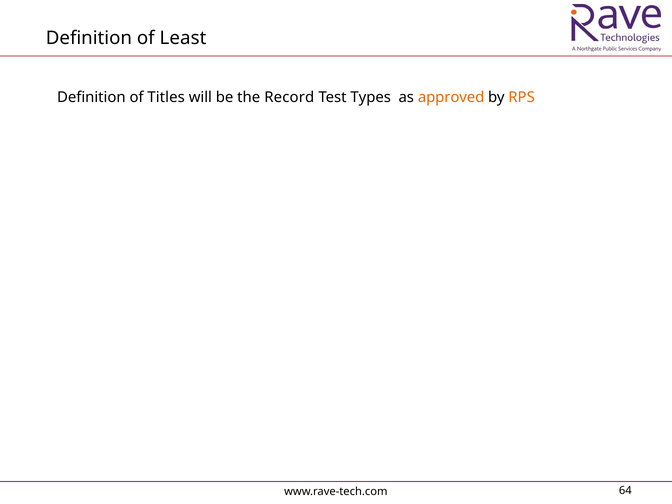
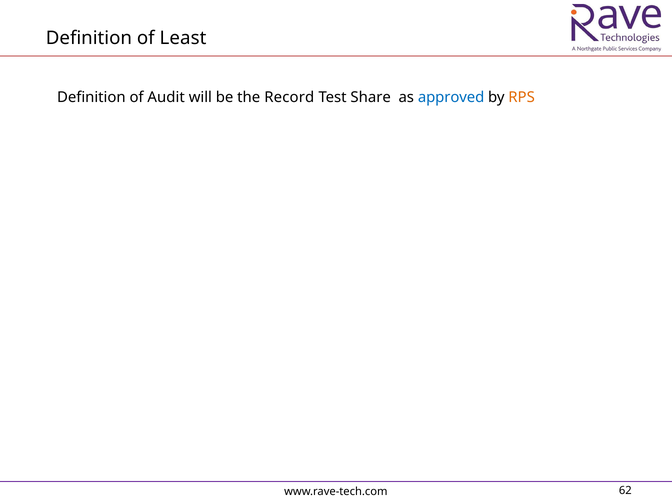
Titles: Titles -> Audit
Types: Types -> Share
approved colour: orange -> blue
64: 64 -> 62
